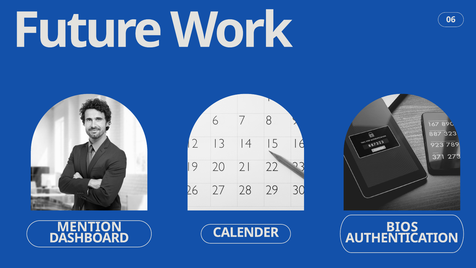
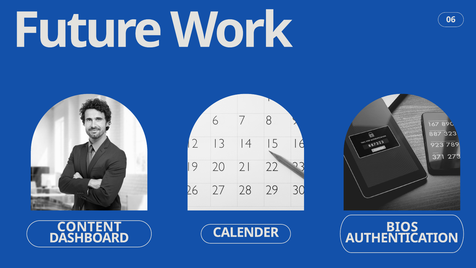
MENTION: MENTION -> CONTENT
